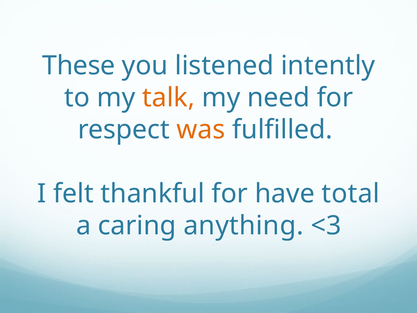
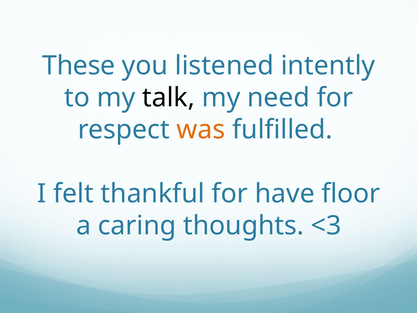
talk colour: orange -> black
total: total -> floor
anything: anything -> thoughts
